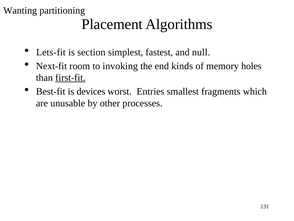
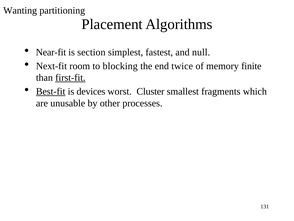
Lets-fit: Lets-fit -> Near-fit
invoking: invoking -> blocking
kinds: kinds -> twice
holes: holes -> finite
Best-fit underline: none -> present
Entries: Entries -> Cluster
